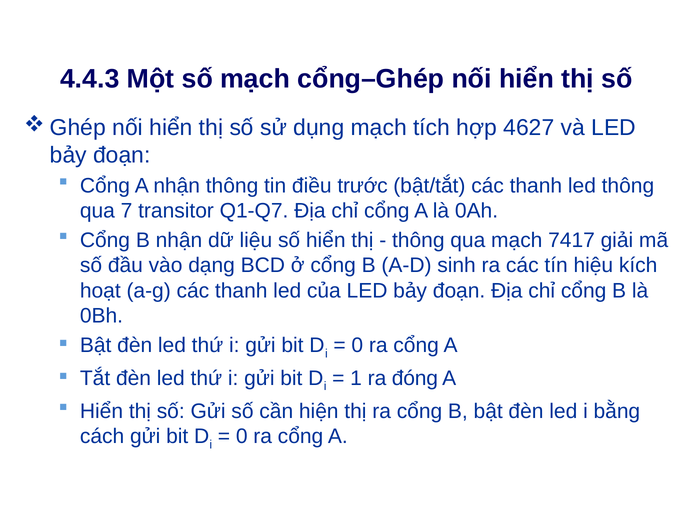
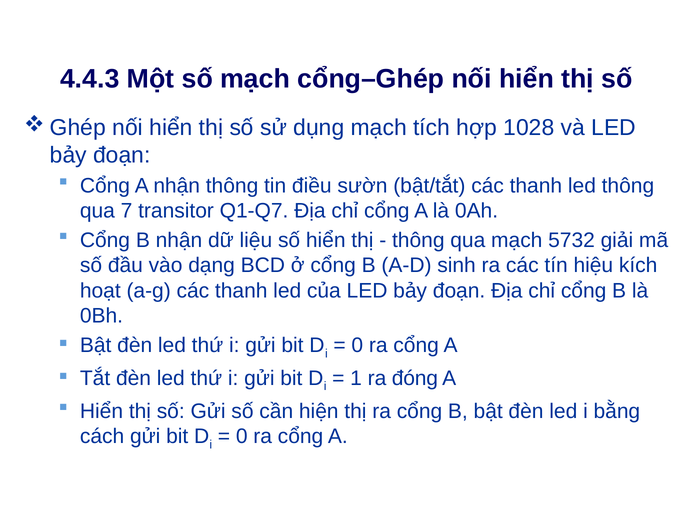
4627: 4627 -> 1028
trước: trước -> sườn
7417: 7417 -> 5732
